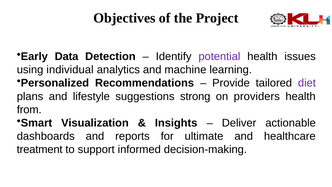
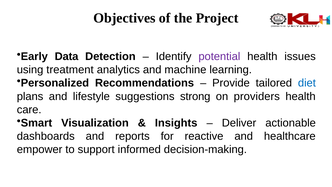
individual: individual -> treatment
diet colour: purple -> blue
from: from -> care
ultimate: ultimate -> reactive
treatment: treatment -> empower
